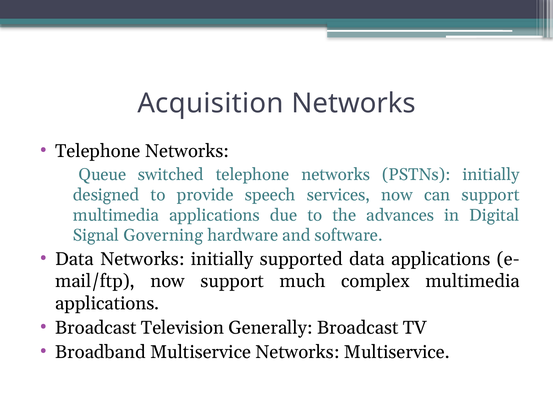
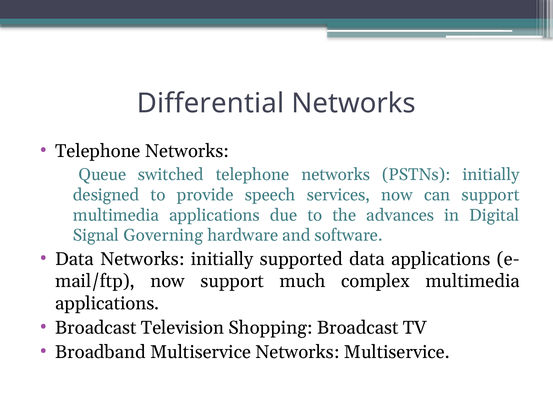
Acquisition: Acquisition -> Differential
Generally: Generally -> Shopping
